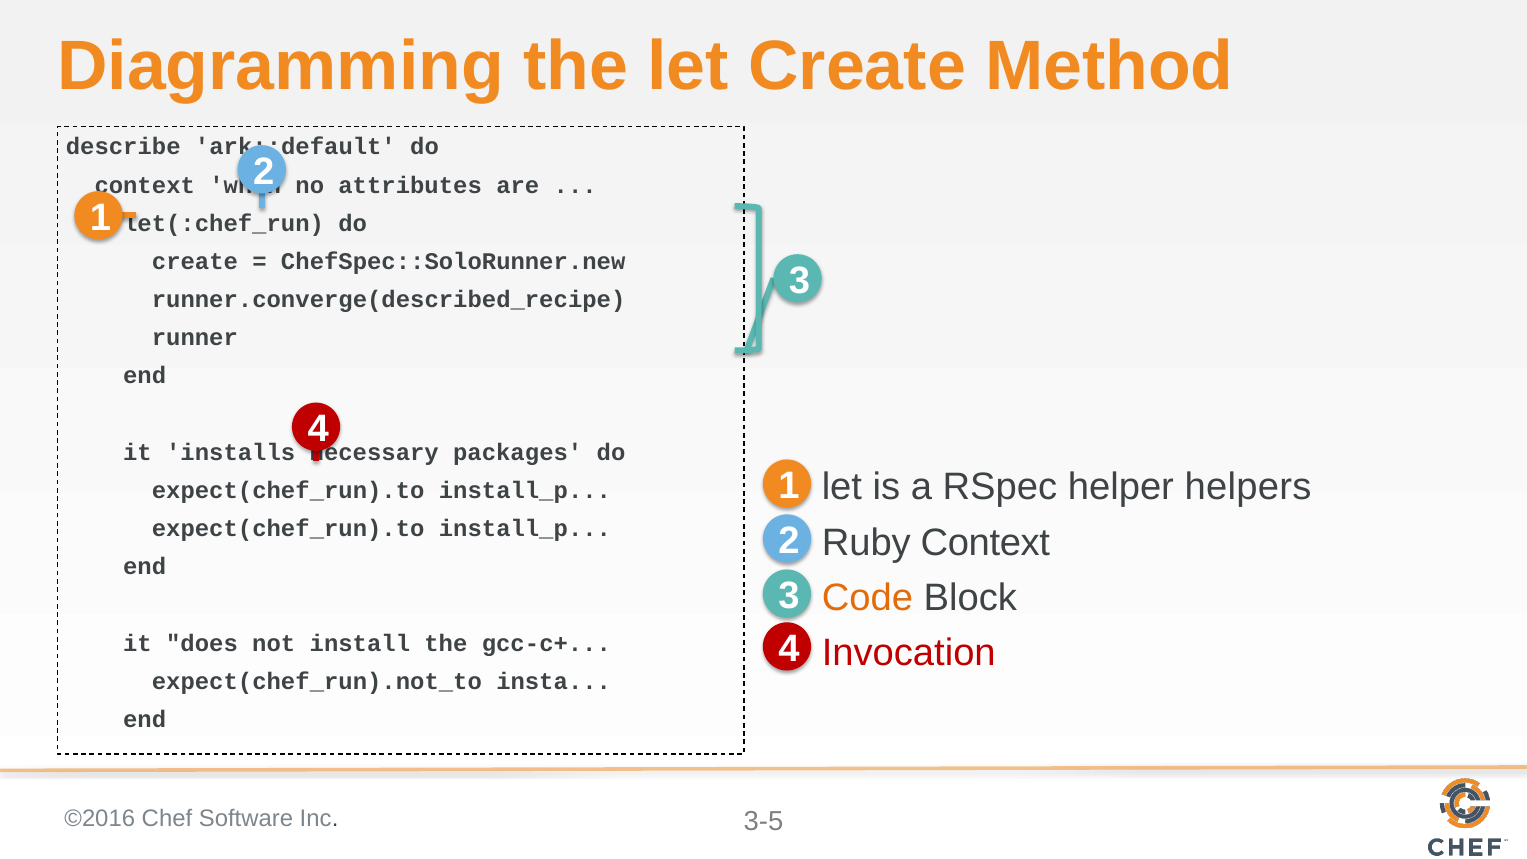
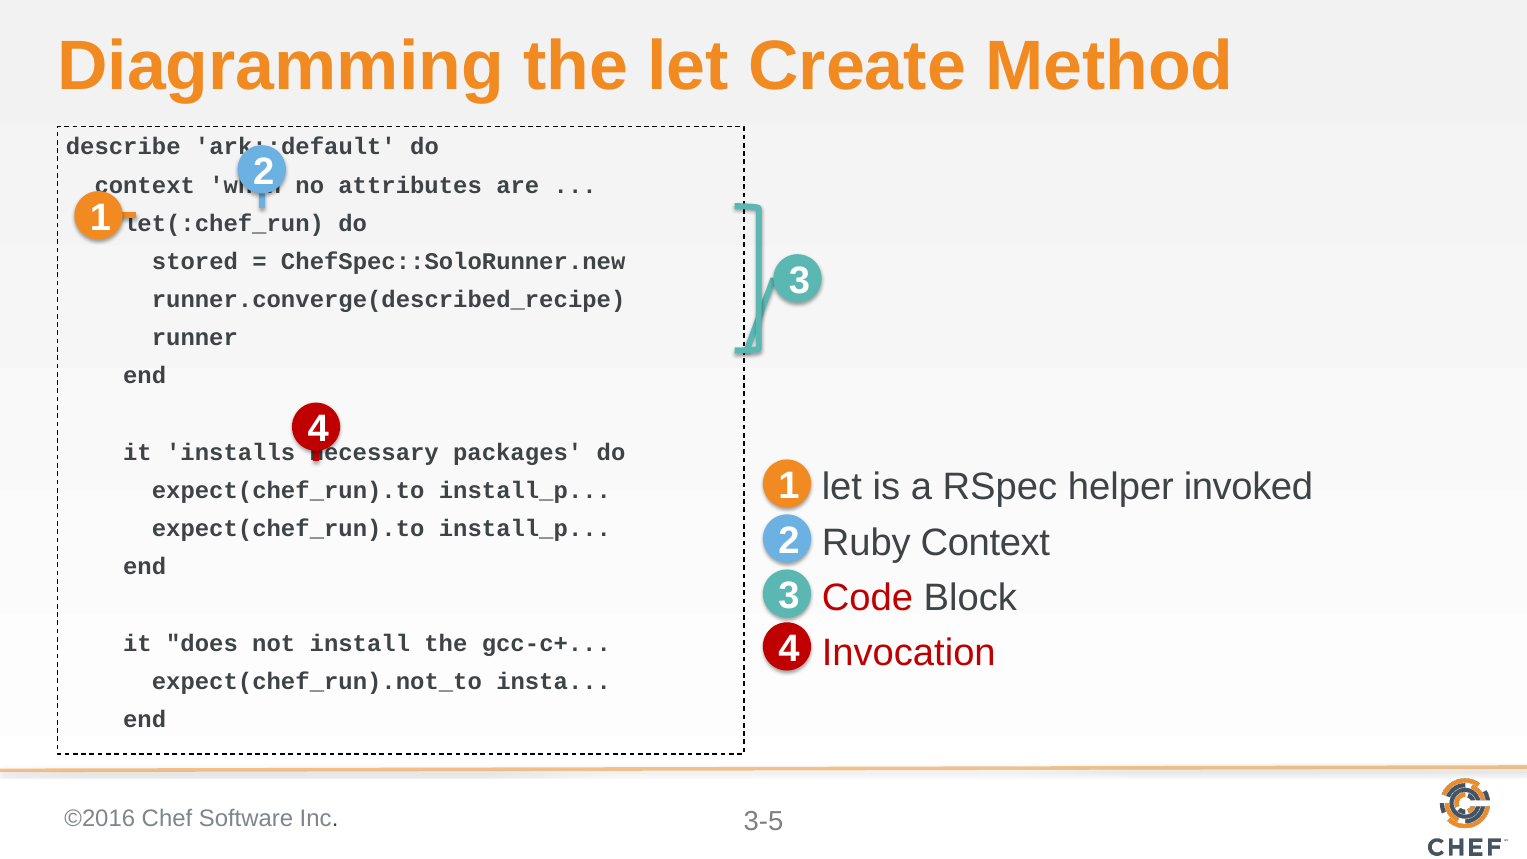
create at (195, 261): create -> stored
helpers: helpers -> invoked
Code colour: orange -> red
